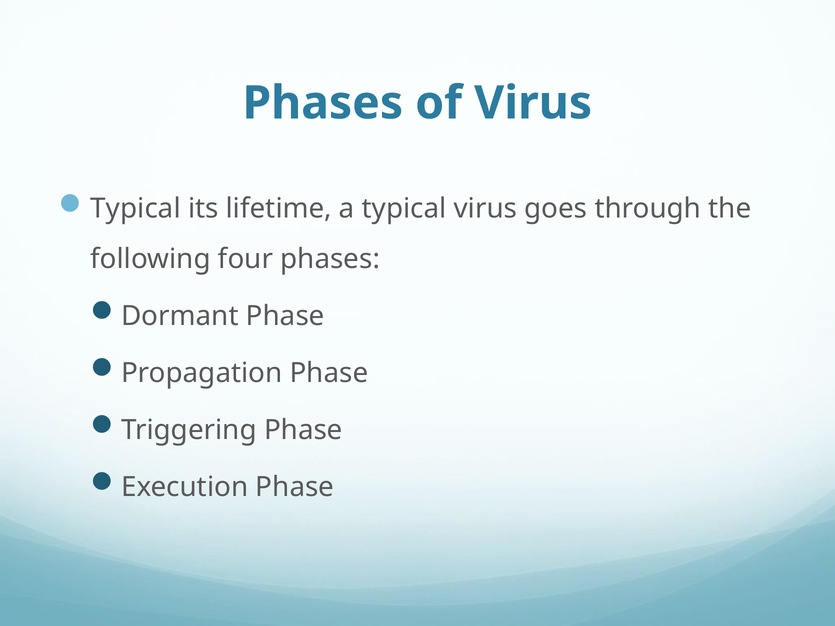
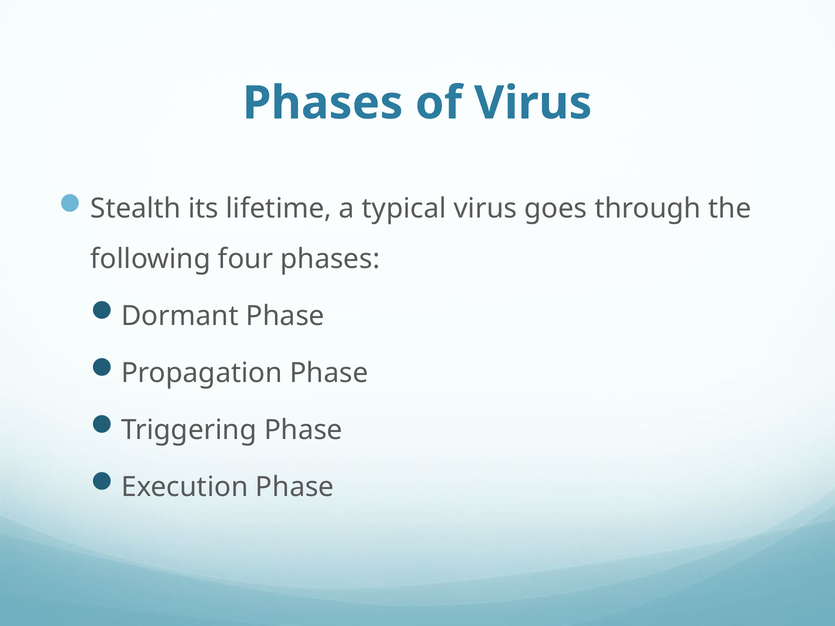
Typical at (136, 209): Typical -> Stealth
